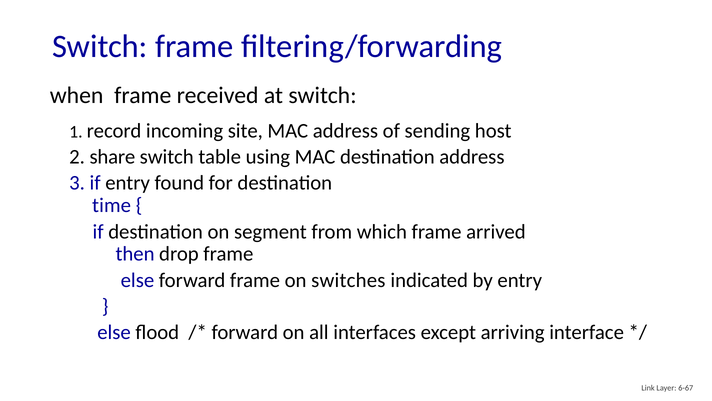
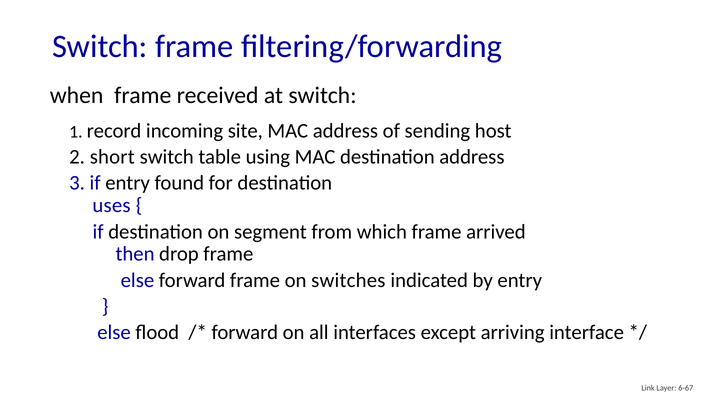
share: share -> short
time: time -> uses
